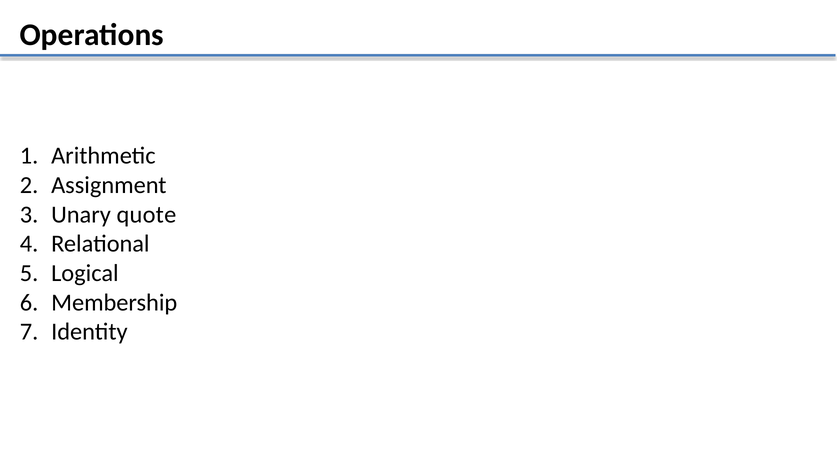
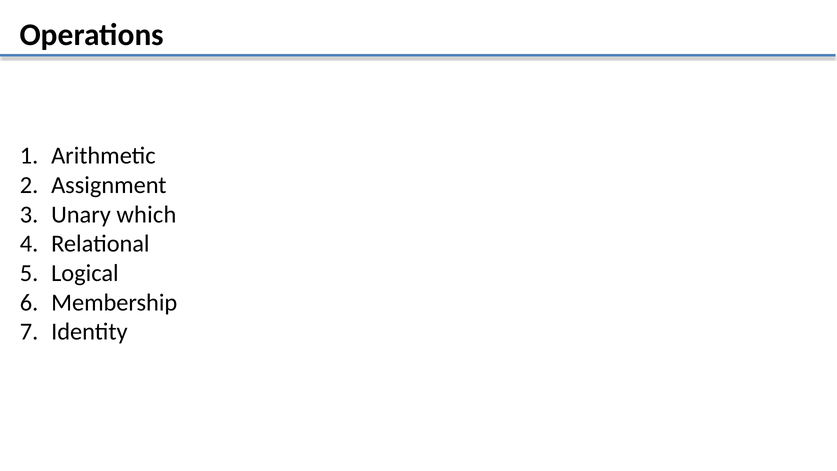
quote: quote -> which
